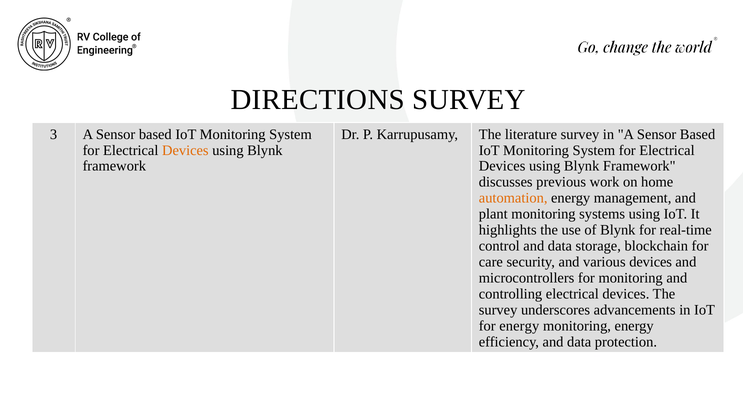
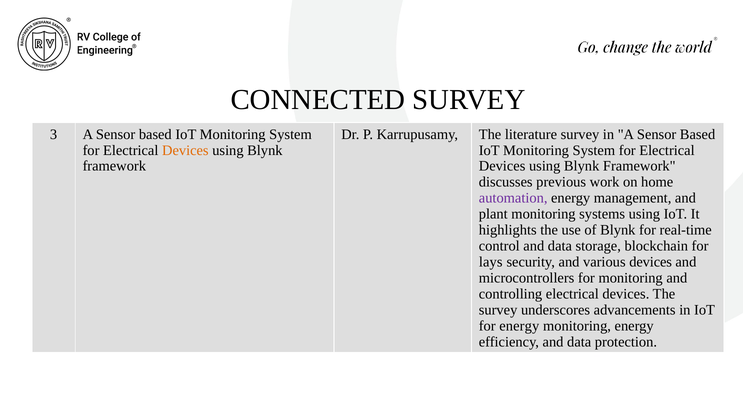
DIRECTIONS: DIRECTIONS -> CONNECTED
automation colour: orange -> purple
care: care -> lays
